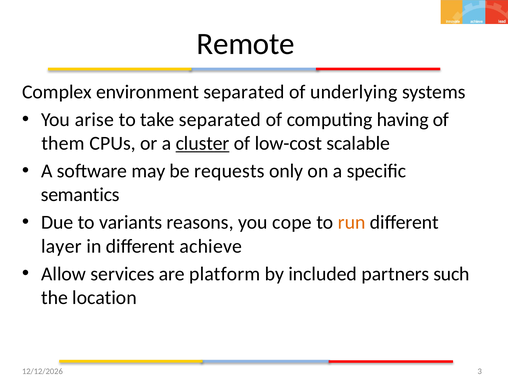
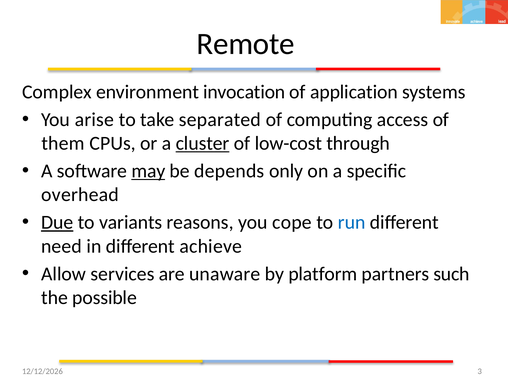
environment separated: separated -> invocation
underlying: underlying -> application
having: having -> access
scalable: scalable -> through
may underline: none -> present
requests: requests -> depends
semantics: semantics -> overhead
Due underline: none -> present
run colour: orange -> blue
layer: layer -> need
platform: platform -> unaware
included: included -> platform
location: location -> possible
